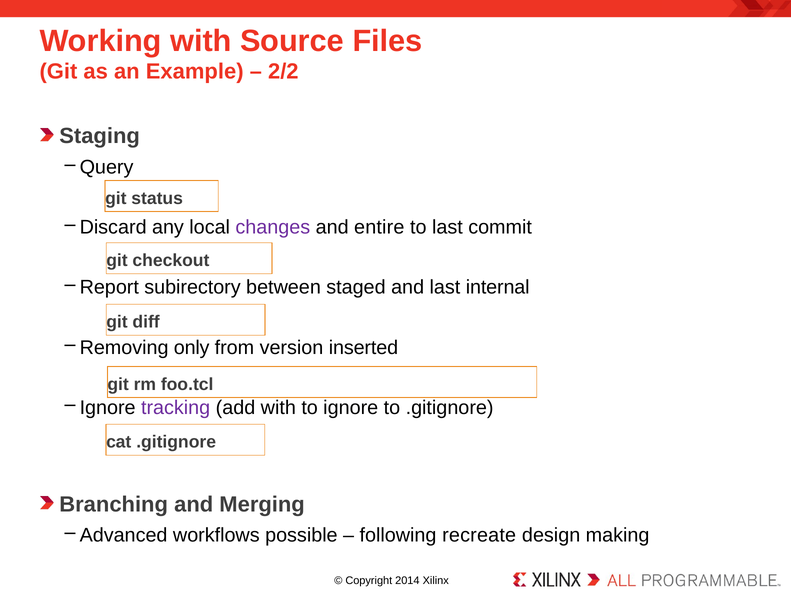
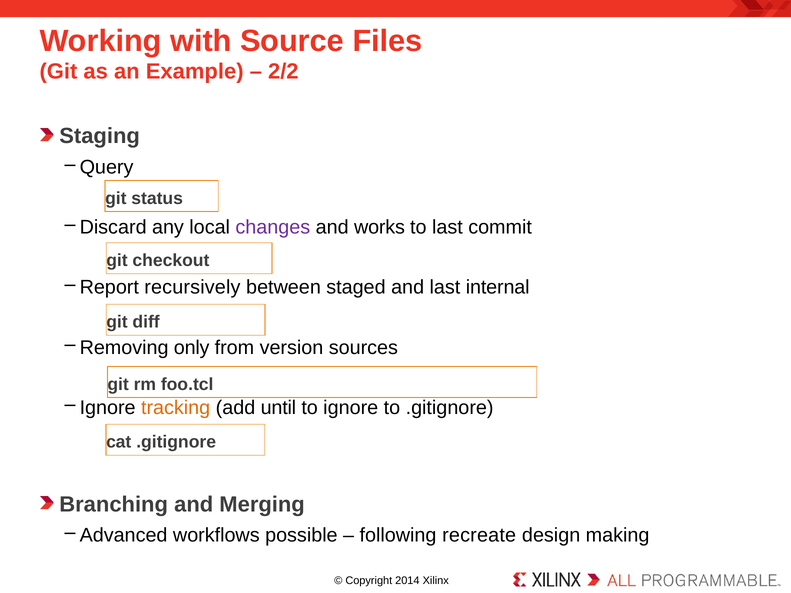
entire: entire -> works
subirectory: subirectory -> recursively
inserted: inserted -> sources
tracking colour: purple -> orange
add with: with -> until
